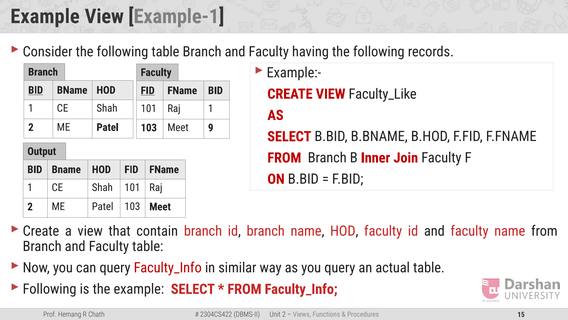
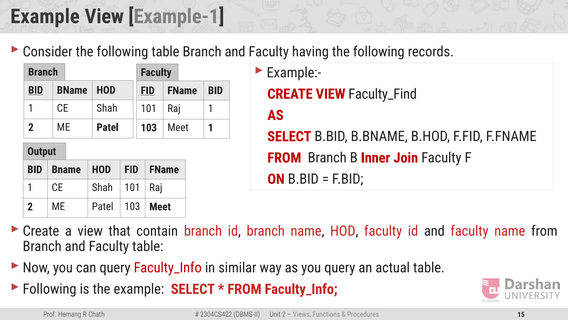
Faculty_Like: Faculty_Like -> Faculty_Find
Meet 9: 9 -> 1
